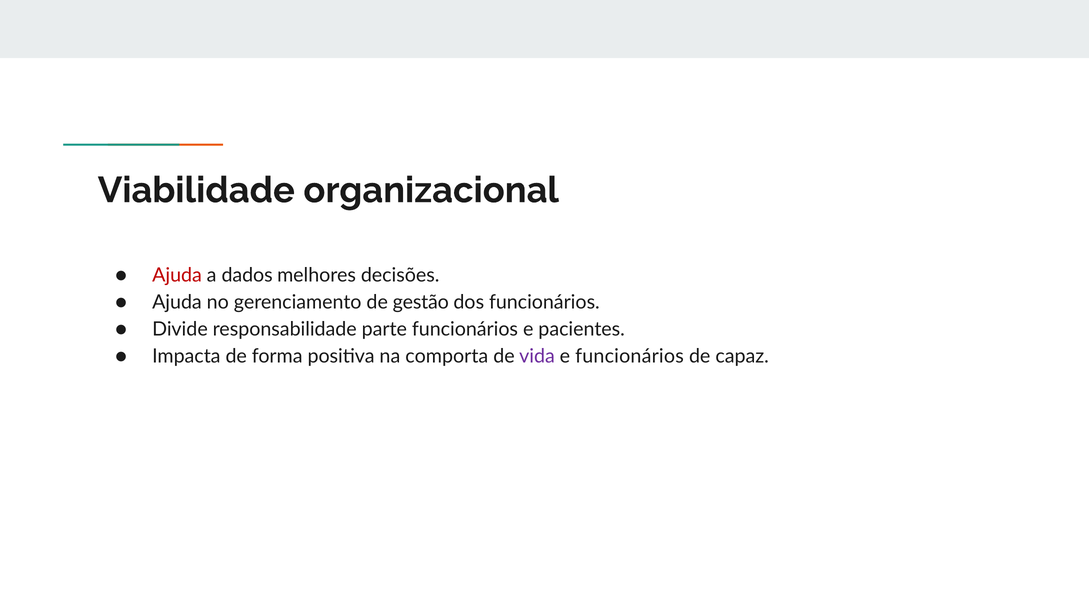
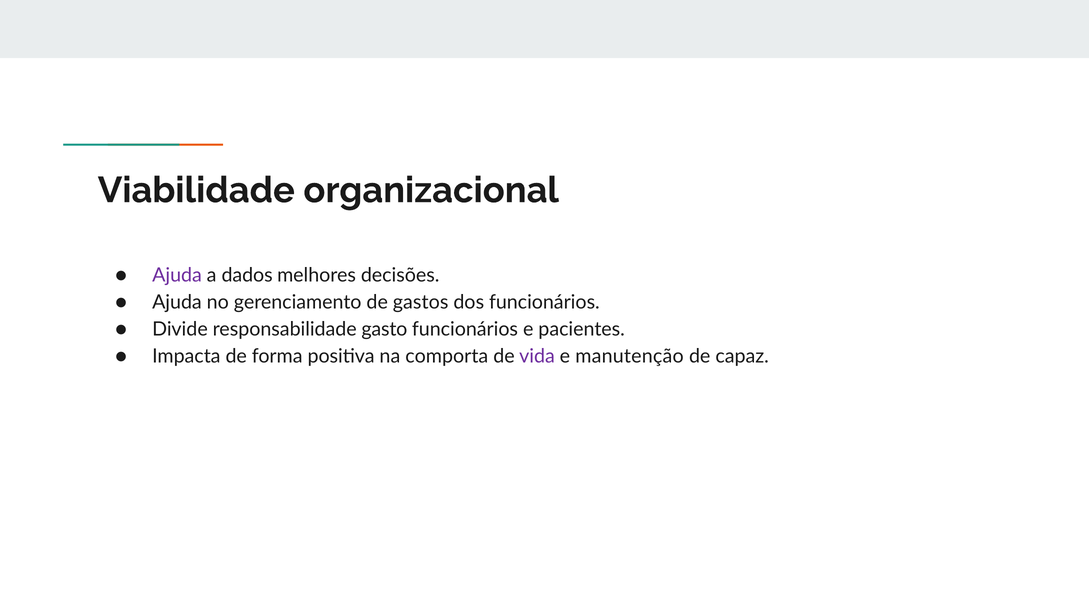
Ajuda at (177, 275) colour: red -> purple
gestão: gestão -> gastos
parte: parte -> gasto
e funcionários: funcionários -> manutenção
